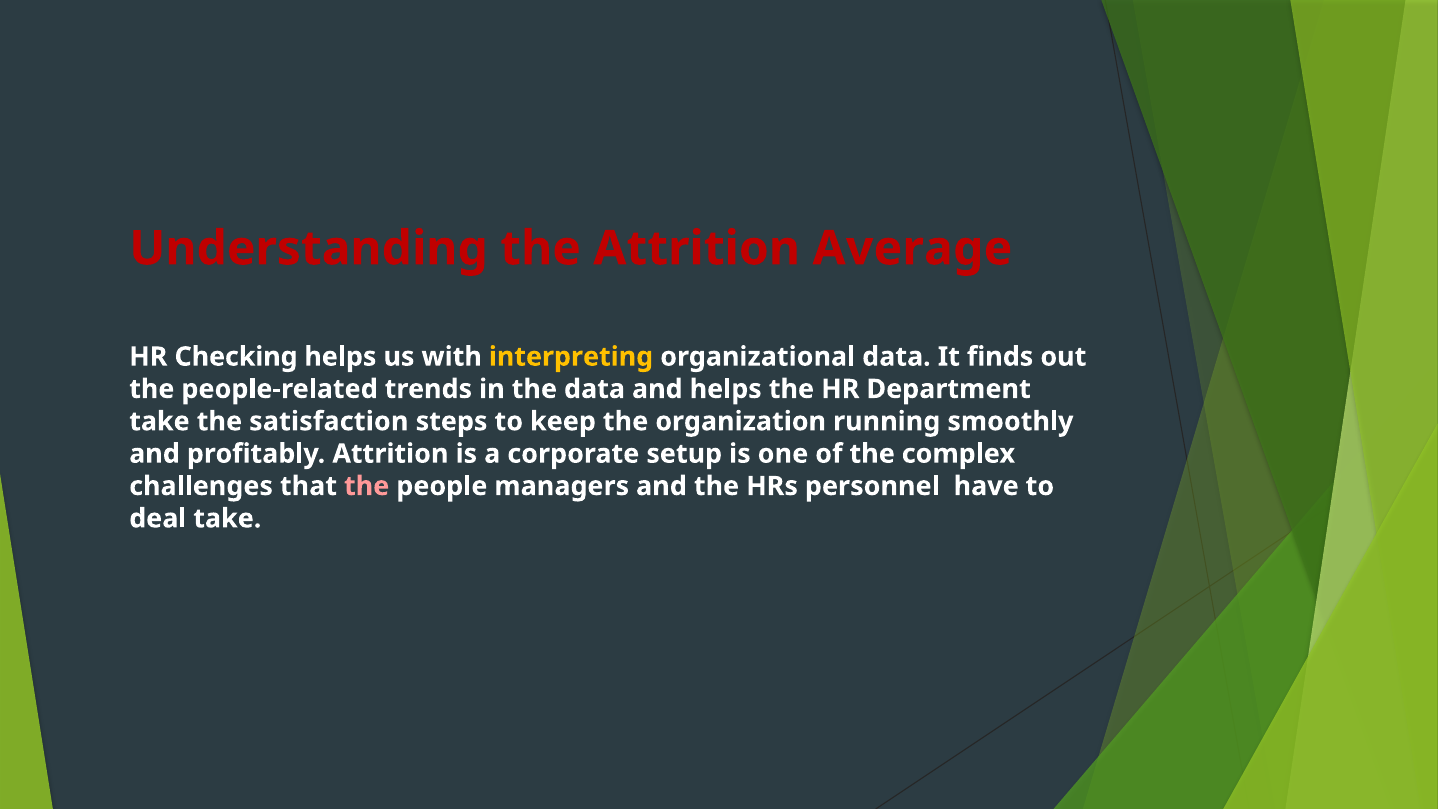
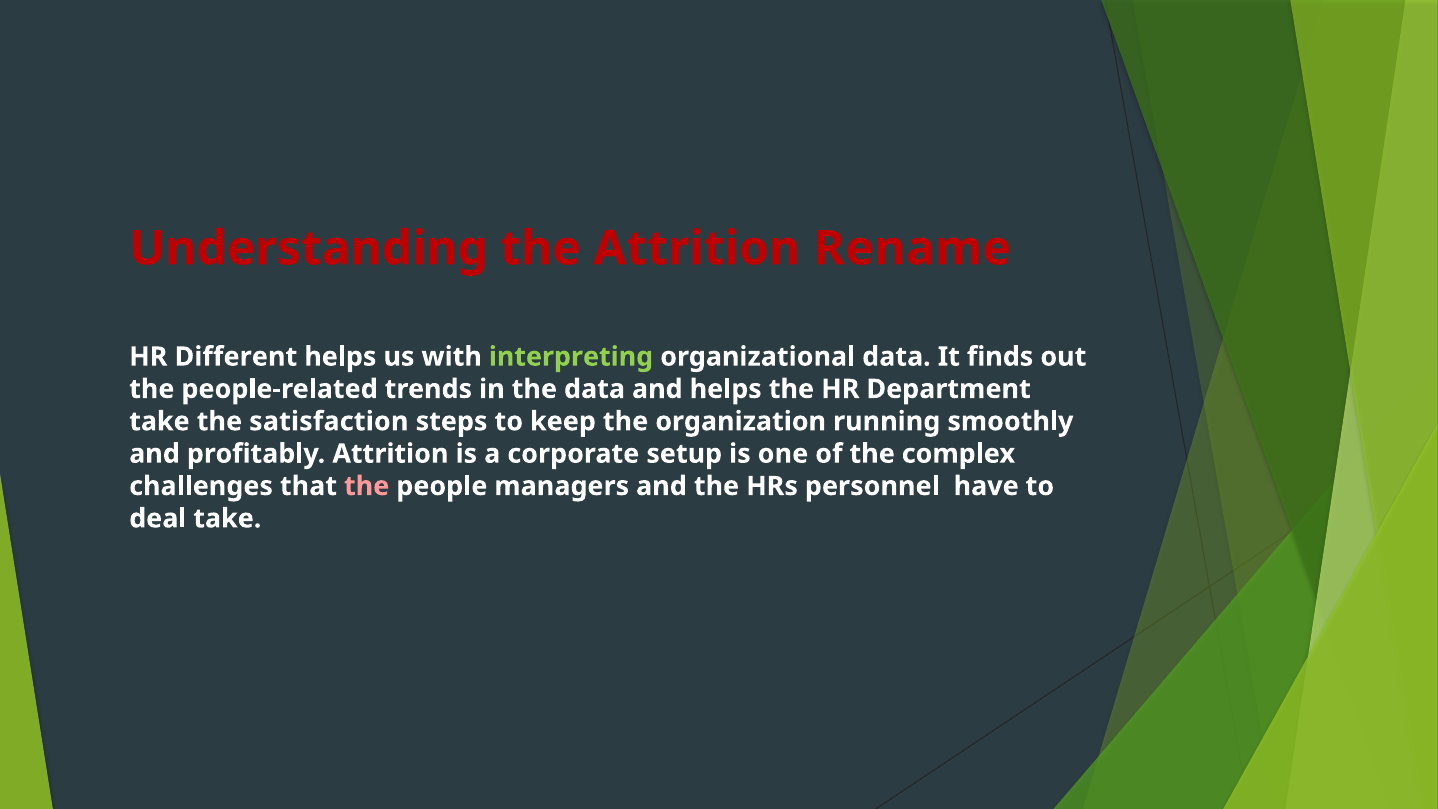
Average: Average -> Rename
Checking: Checking -> Different
interpreting colour: yellow -> light green
